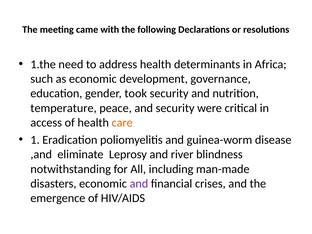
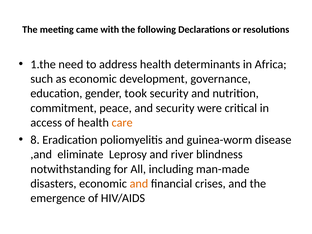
temperature: temperature -> commitment
1: 1 -> 8
and at (139, 184) colour: purple -> orange
